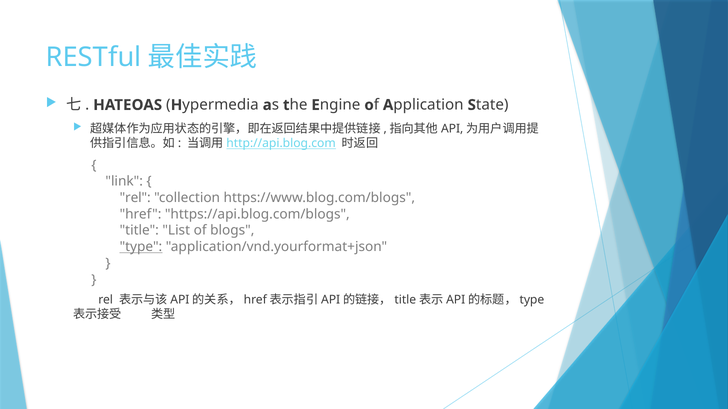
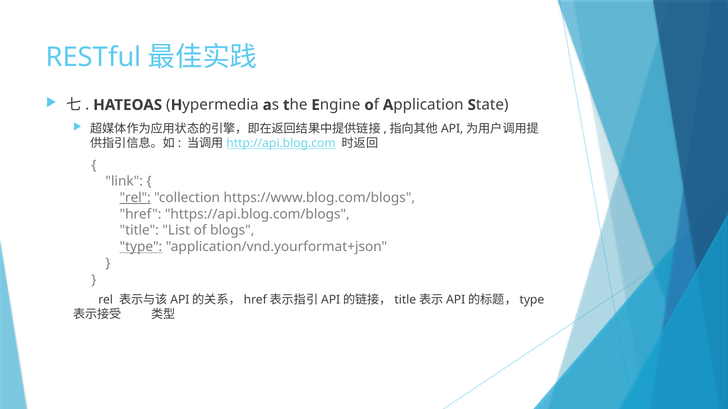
rel at (135, 198) underline: none -> present
